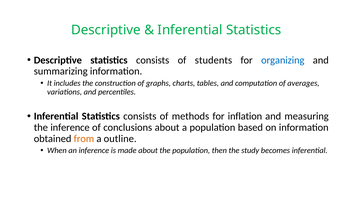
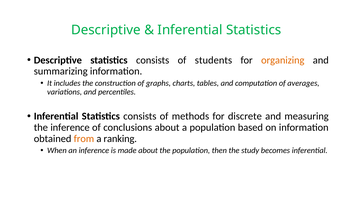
organizing colour: blue -> orange
inflation: inflation -> discrete
outline: outline -> ranking
